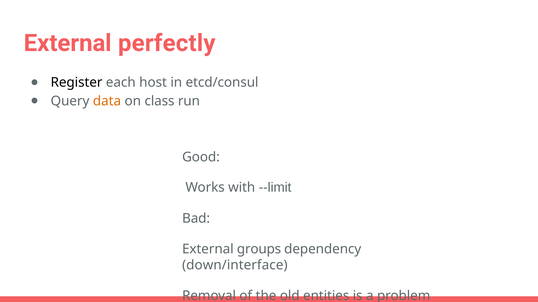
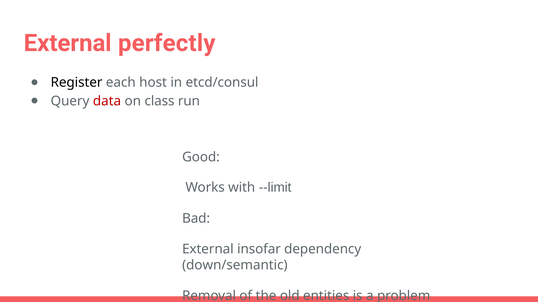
data colour: orange -> red
groups: groups -> insofar
down/interface: down/interface -> down/semantic
